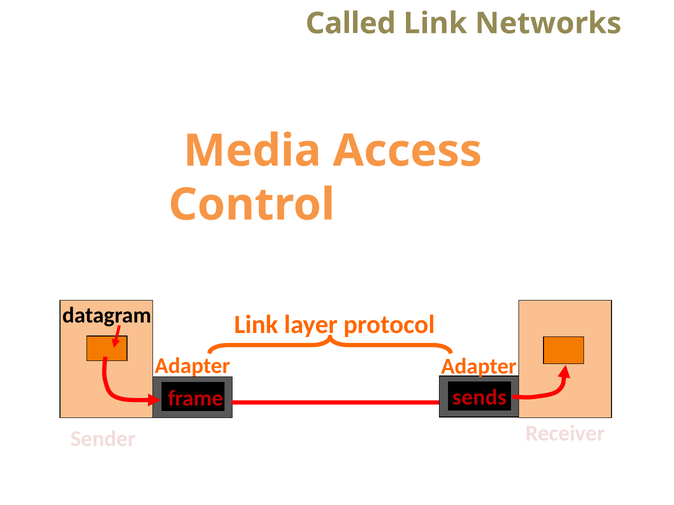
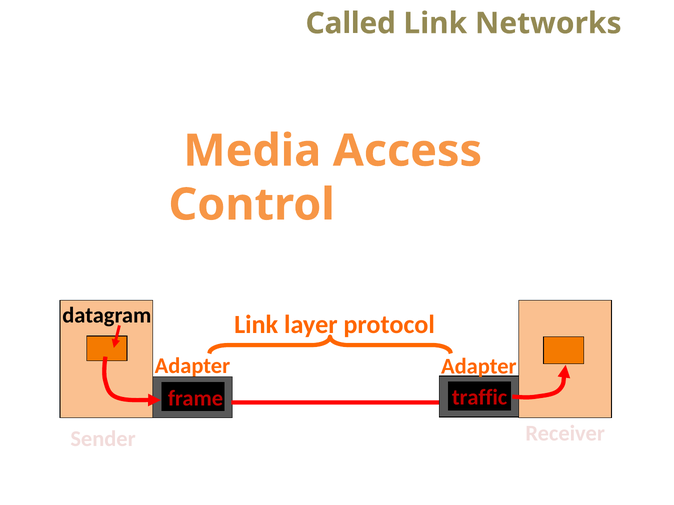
sends: sends -> traffic
